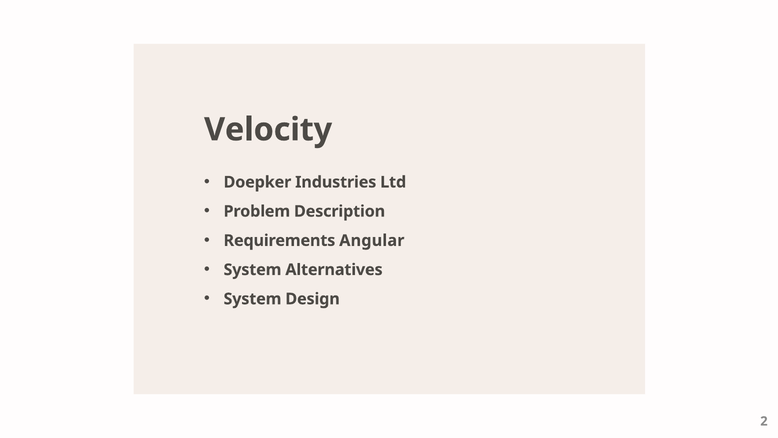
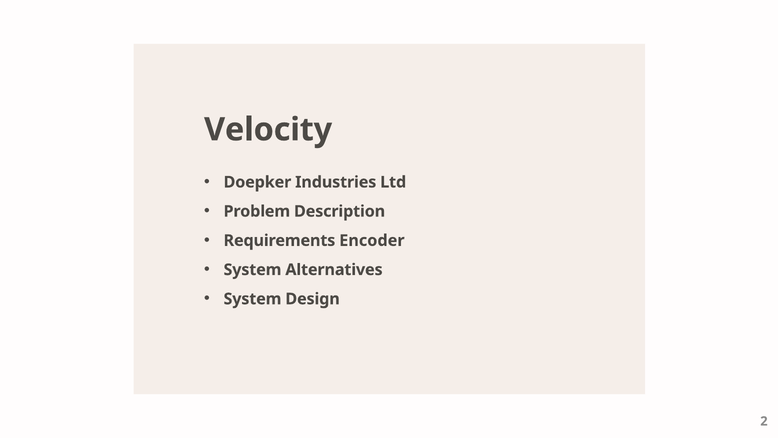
Angular: Angular -> Encoder
